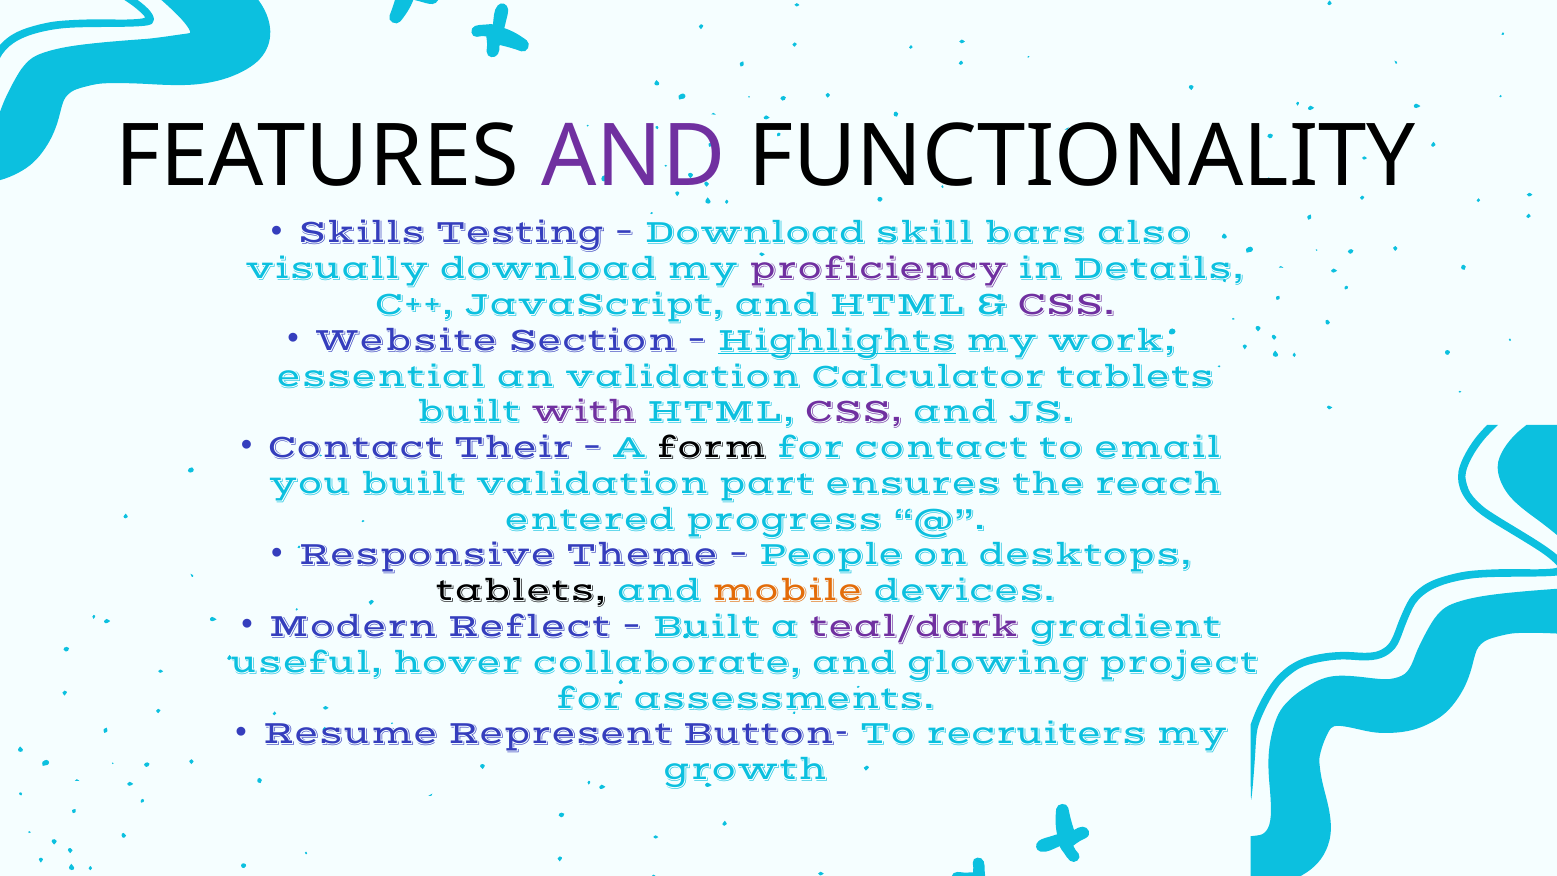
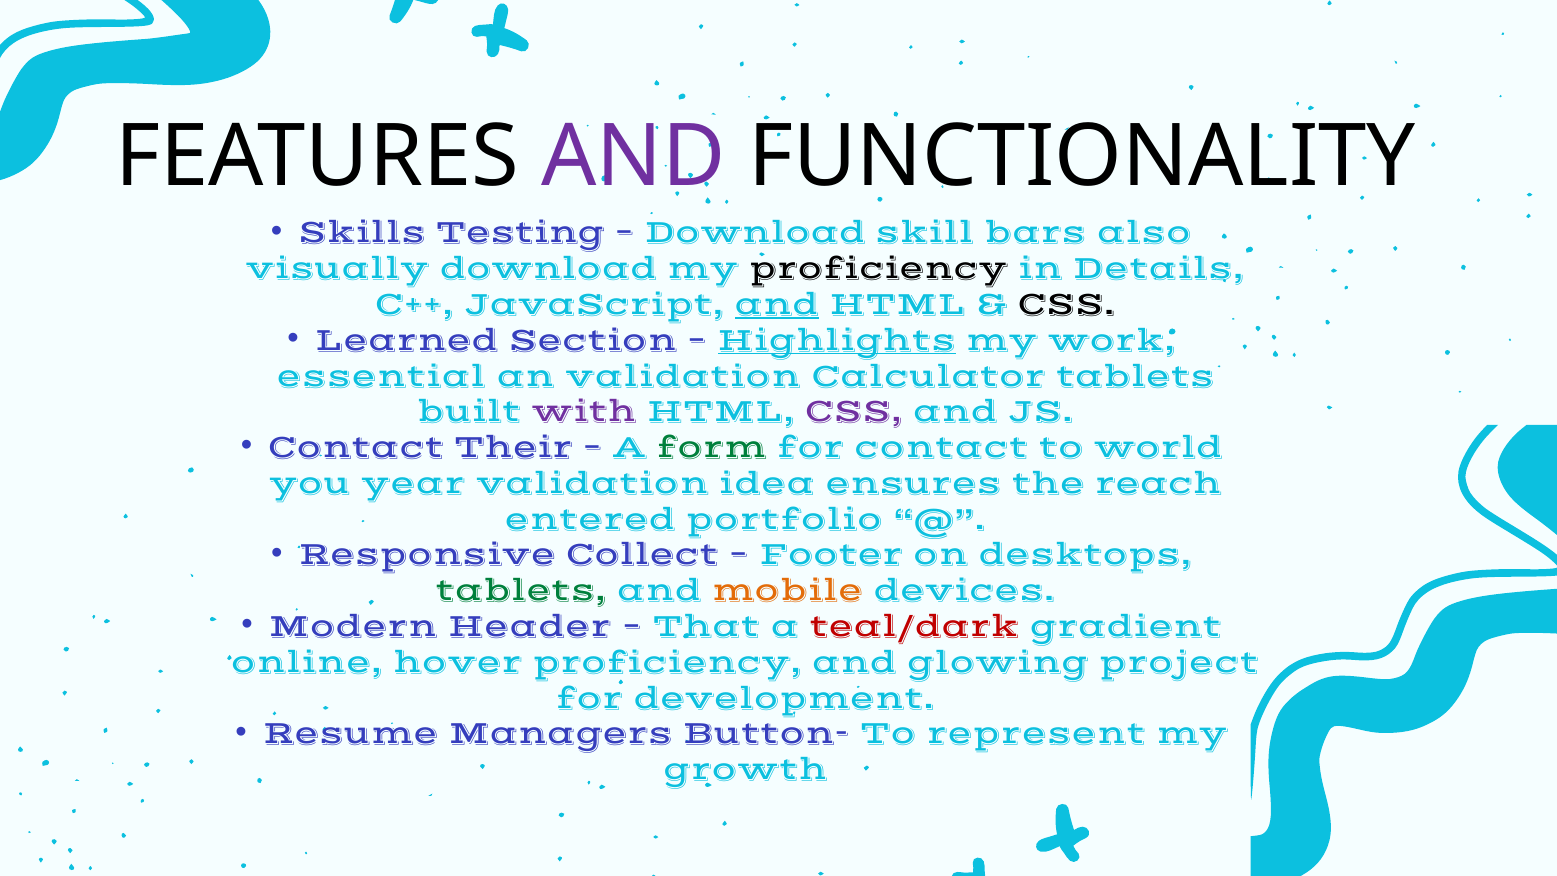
proficiency at (879, 268) colour: purple -> black
and at (777, 304) underline: none -> present
CSS at (1067, 304) colour: purple -> black
Website: Website -> Learned
form colour: black -> green
email: email -> world
you built: built -> year
part: part -> idea
progress: progress -> portfolio
Theme: Theme -> Collect
People: People -> Footer
tablets at (521, 590) colour: black -> green
Reflect: Reflect -> Header
Built at (707, 626): Built -> That
teal/dark colour: purple -> red
useful: useful -> online
hover collaborate: collaborate -> proficiency
assessments: assessments -> development
Represent: Represent -> Managers
recruiters: recruiters -> represent
